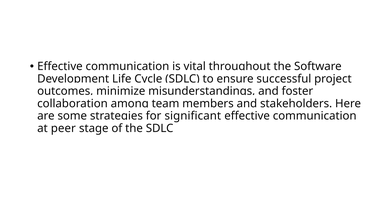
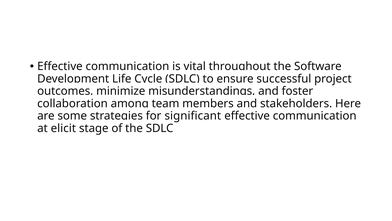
peer: peer -> elicit
